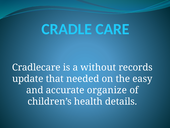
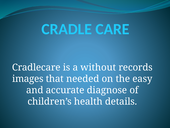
update: update -> images
organize: organize -> diagnose
